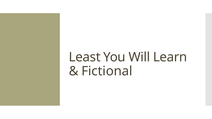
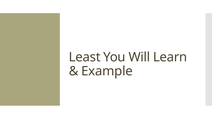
Fictional: Fictional -> Example
